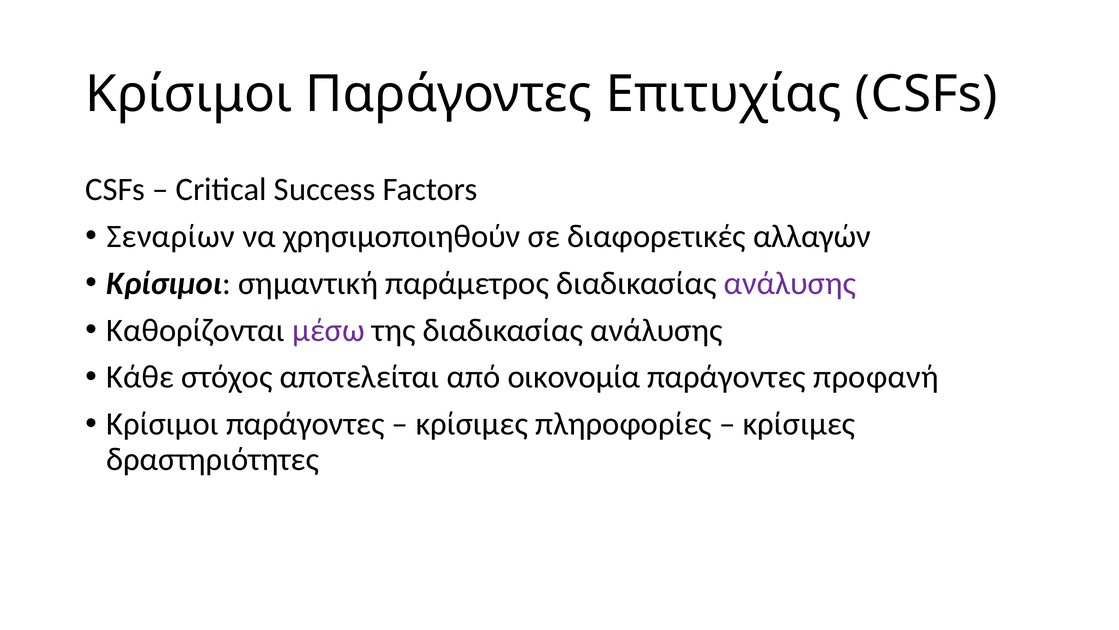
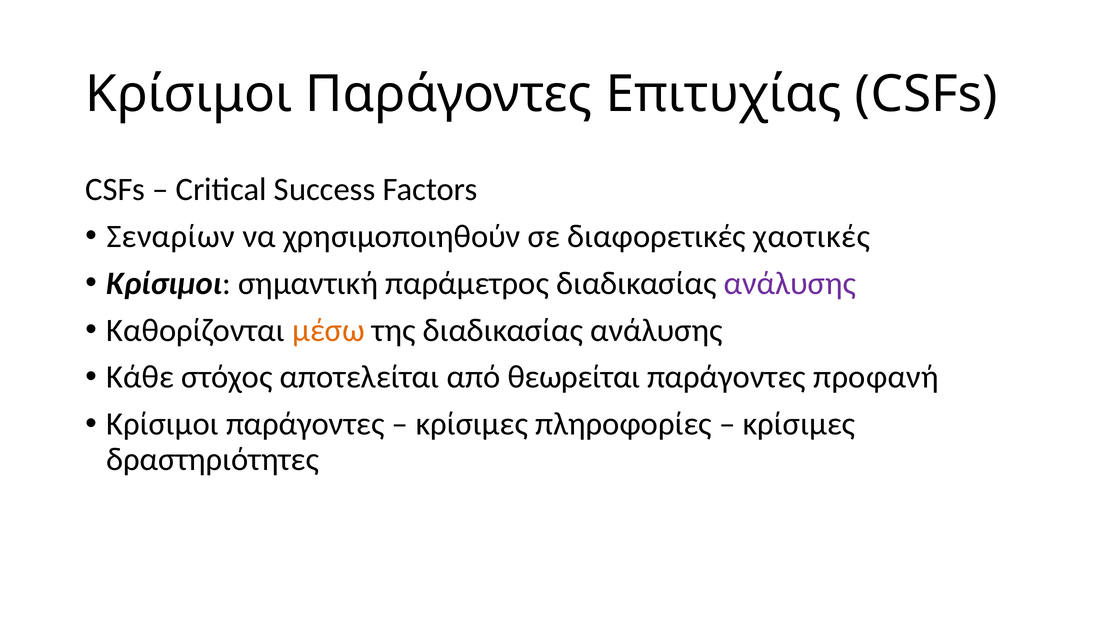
αλλαγών: αλλαγών -> χαοτικές
μέσω colour: purple -> orange
οικονομία: οικονομία -> θεωρείται
